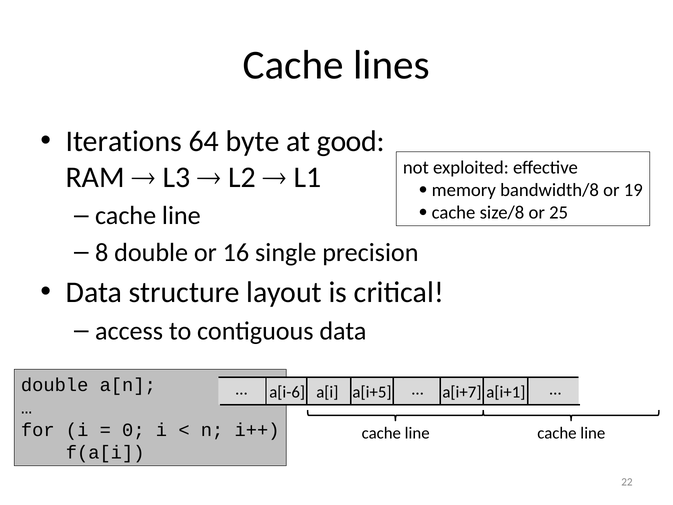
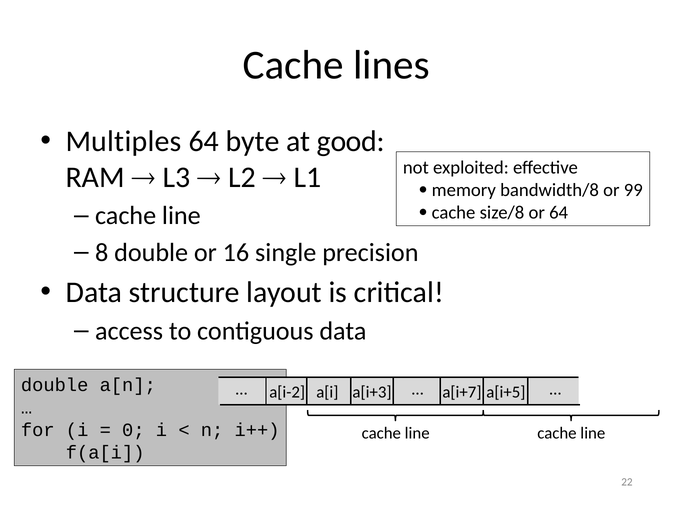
Iterations: Iterations -> Multiples
19: 19 -> 99
or 25: 25 -> 64
a[i-6: a[i-6 -> a[i-2
a[i+5: a[i+5 -> a[i+3
a[i+1: a[i+1 -> a[i+5
